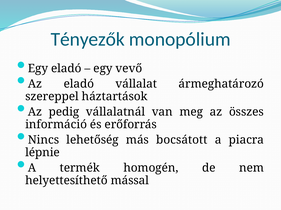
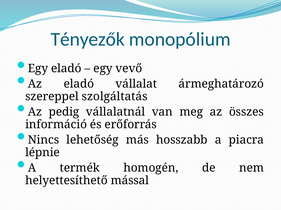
háztartások: háztartások -> szolgáltatás
bocsátott: bocsátott -> hosszabb
